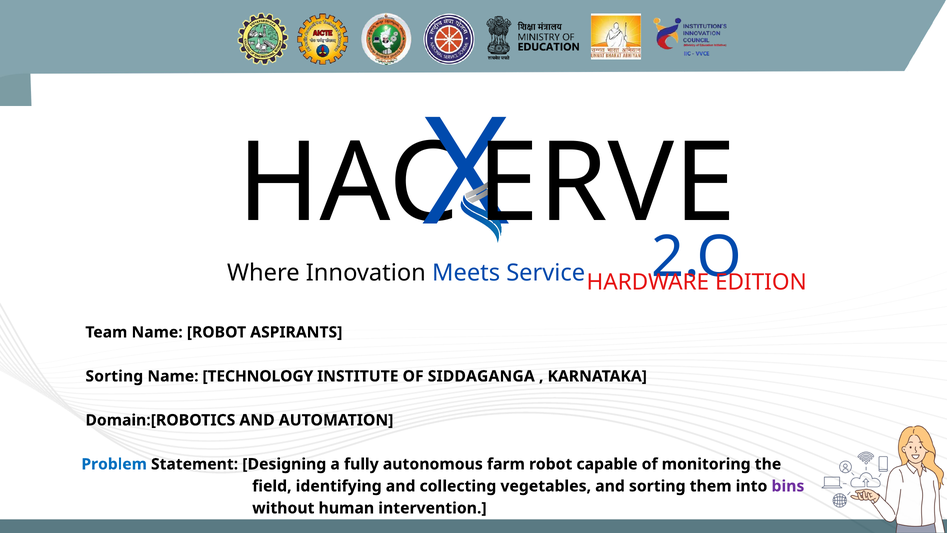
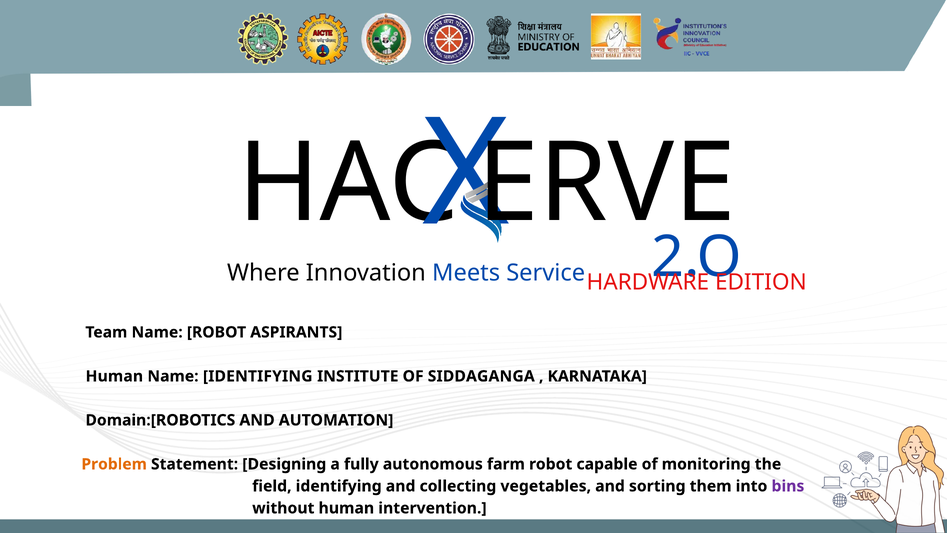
Sorting at (114, 376): Sorting -> Human
Name TECHNOLOGY: TECHNOLOGY -> IDENTIFYING
Problem colour: blue -> orange
